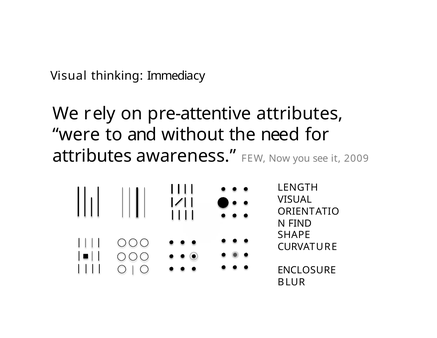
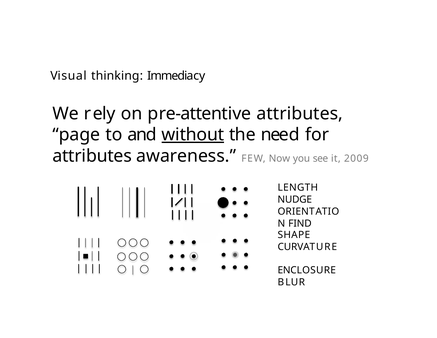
were: were -> page
without underline: none -> present
VISUAL at (295, 199): VISUAL -> NUDGE
